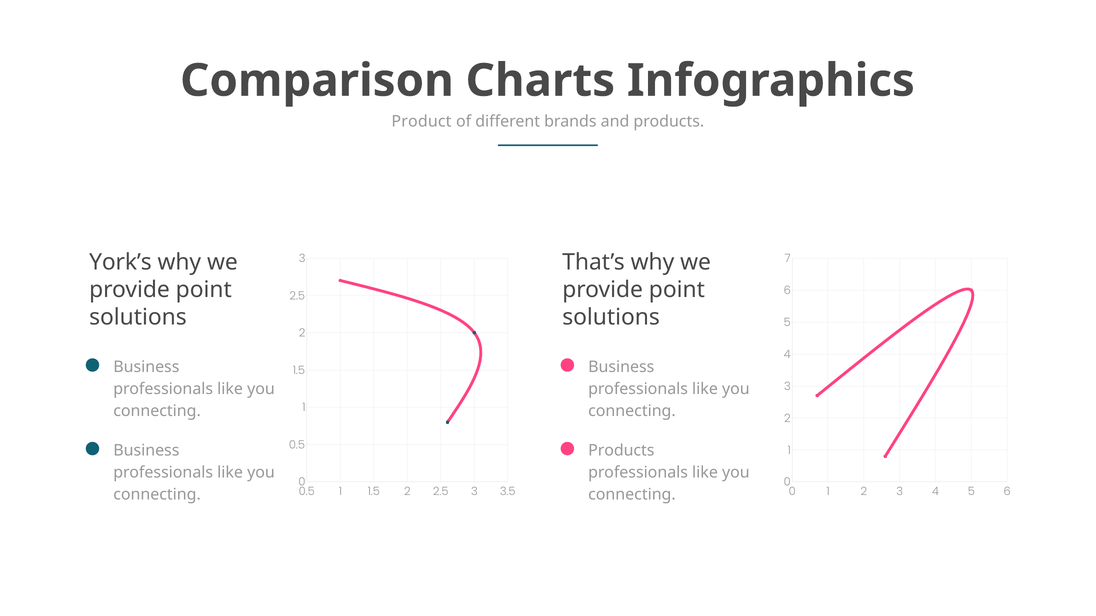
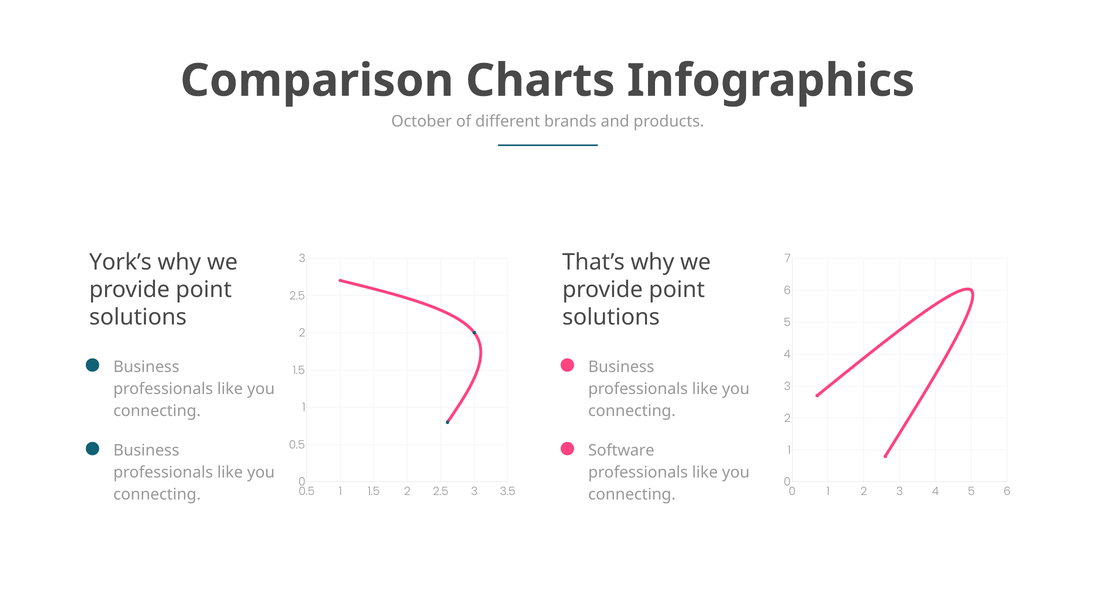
Product: Product -> October
Products at (621, 451): Products -> Software
